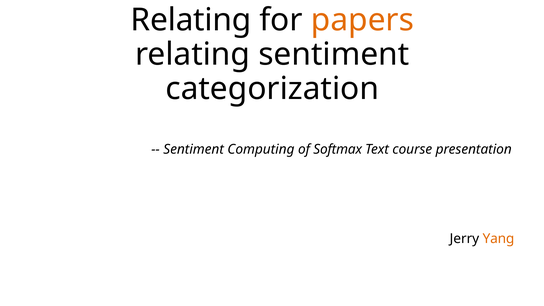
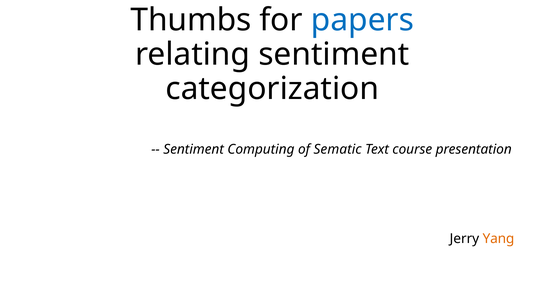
Relating at (191, 20): Relating -> Thumbs
papers colour: orange -> blue
Softmax: Softmax -> Sematic
